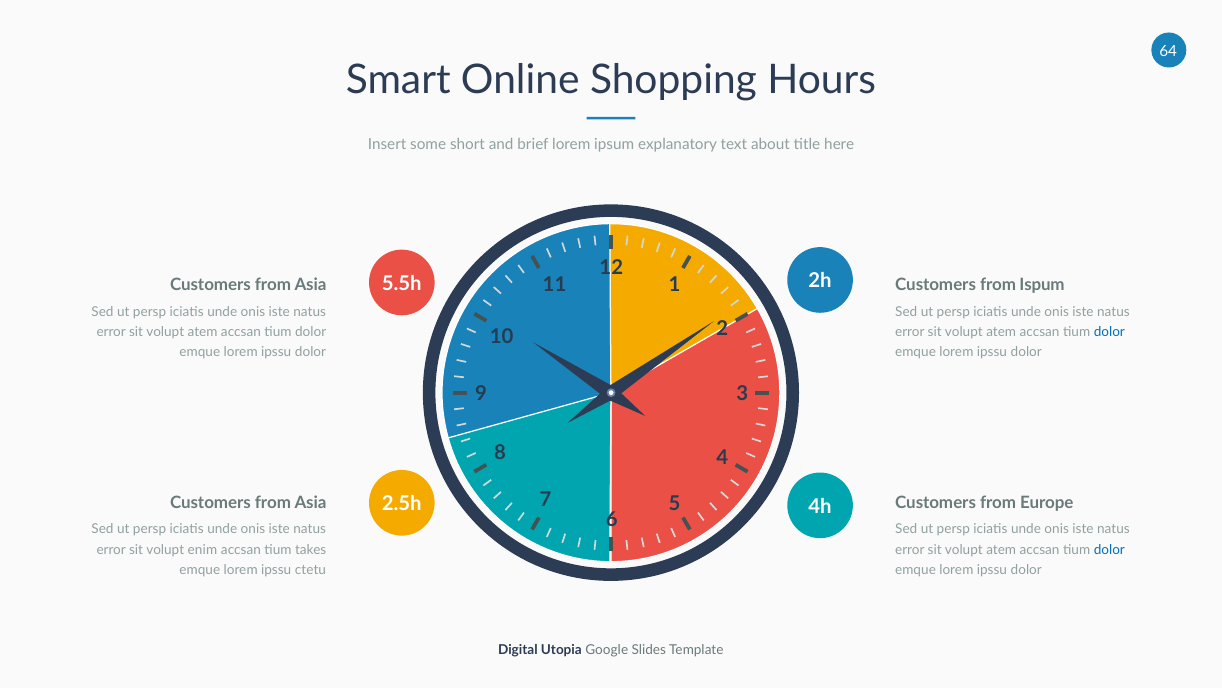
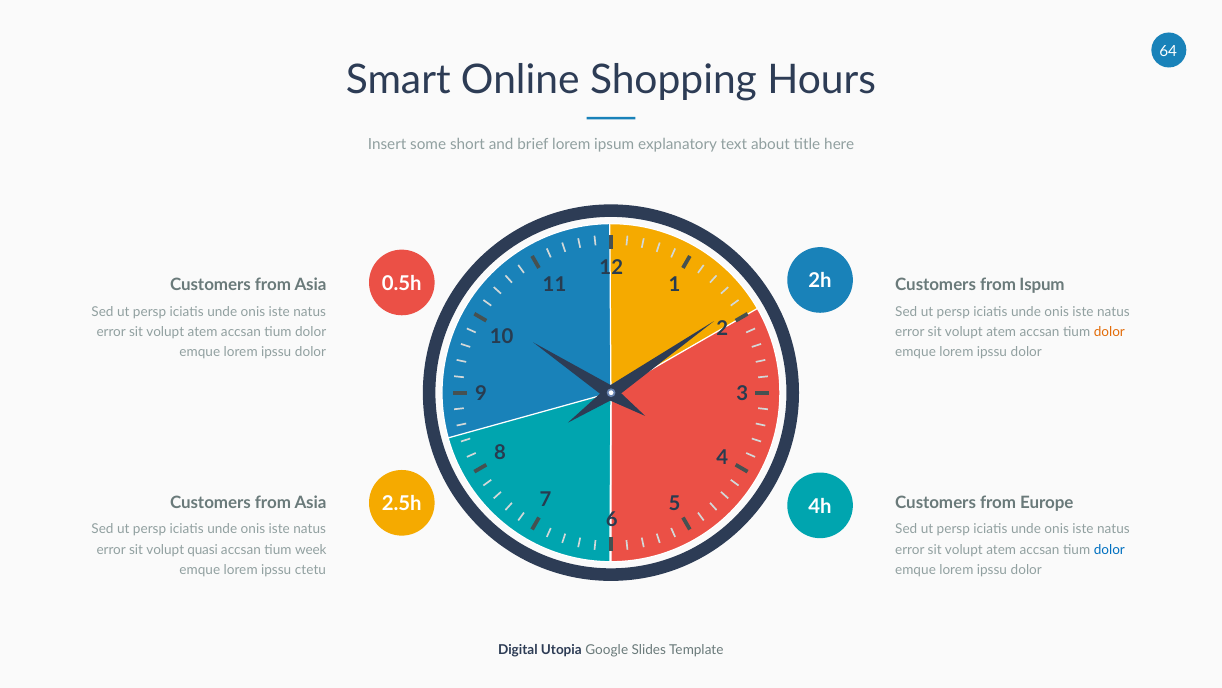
5.5h: 5.5h -> 0.5h
dolor at (1109, 332) colour: blue -> orange
enim: enim -> quasi
takes: takes -> week
